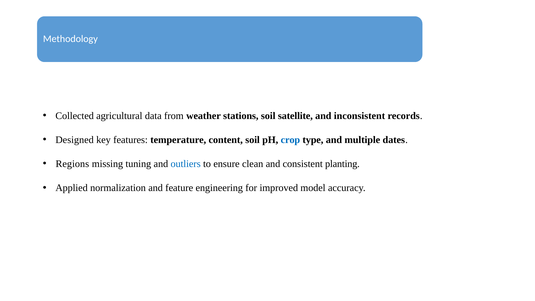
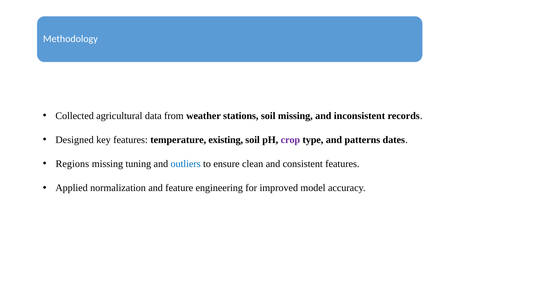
soil satellite: satellite -> missing
content: content -> existing
crop colour: blue -> purple
multiple: multiple -> patterns
consistent planting: planting -> features
